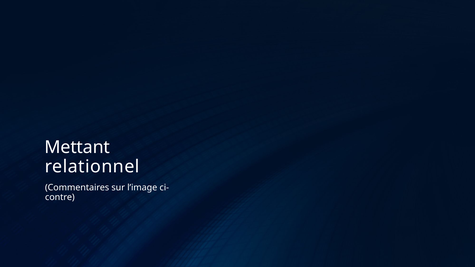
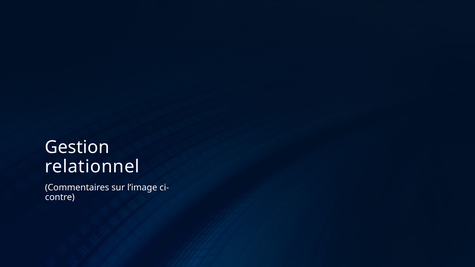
Mettant: Mettant -> Gestion
